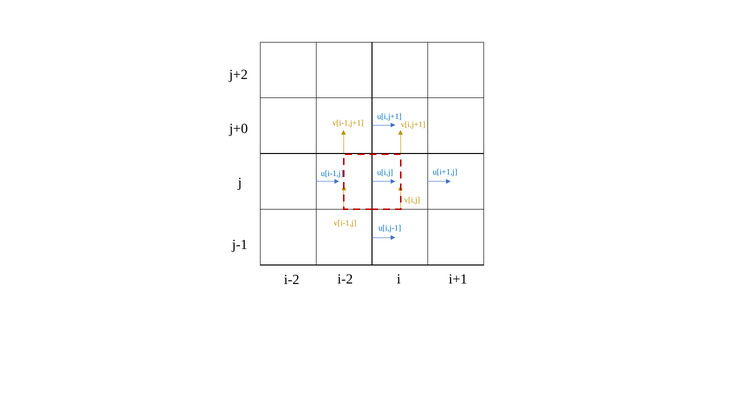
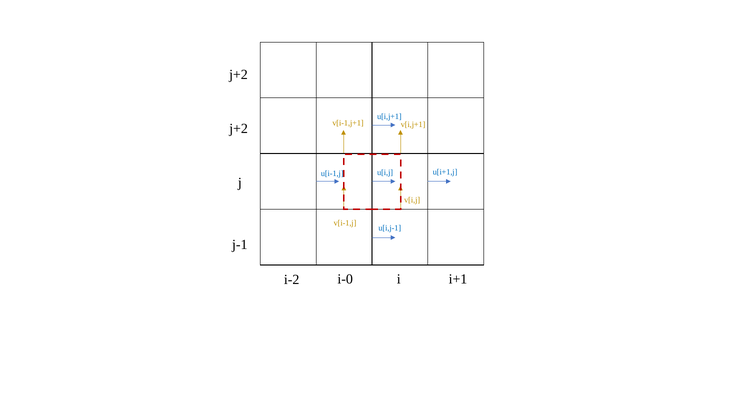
j+0 at (239, 129): j+0 -> j+2
i-2 at (345, 280): i-2 -> i-0
